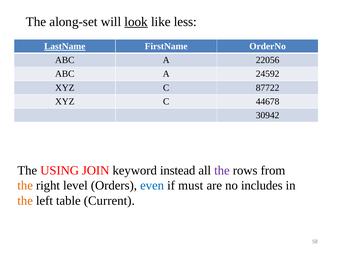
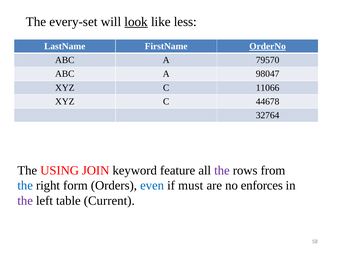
along-set: along-set -> every-set
LastName underline: present -> none
OrderNo underline: none -> present
22056: 22056 -> 79570
24592: 24592 -> 98047
87722: 87722 -> 11066
30942: 30942 -> 32764
instead: instead -> feature
the at (25, 186) colour: orange -> blue
level: level -> form
includes: includes -> enforces
the at (25, 201) colour: orange -> purple
